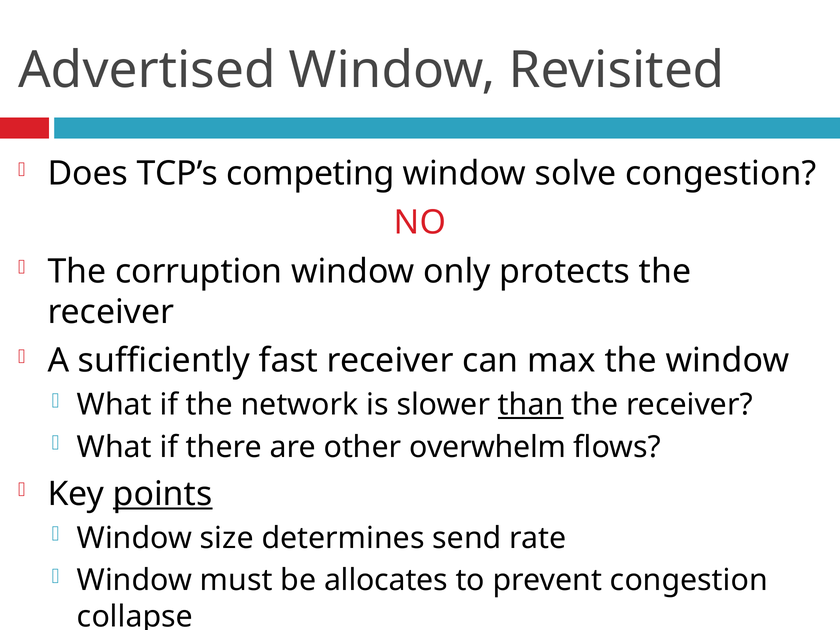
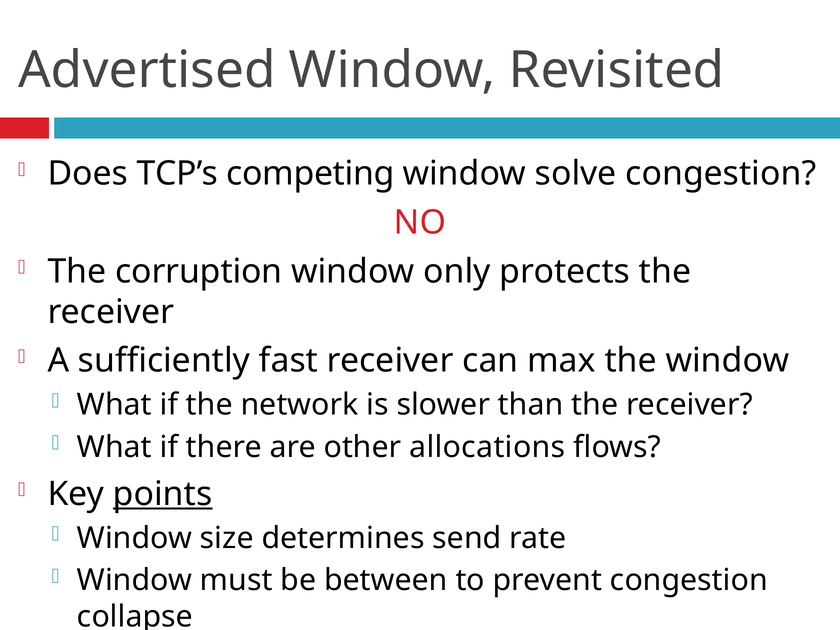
than underline: present -> none
overwhelm: overwhelm -> allocations
allocates: allocates -> between
